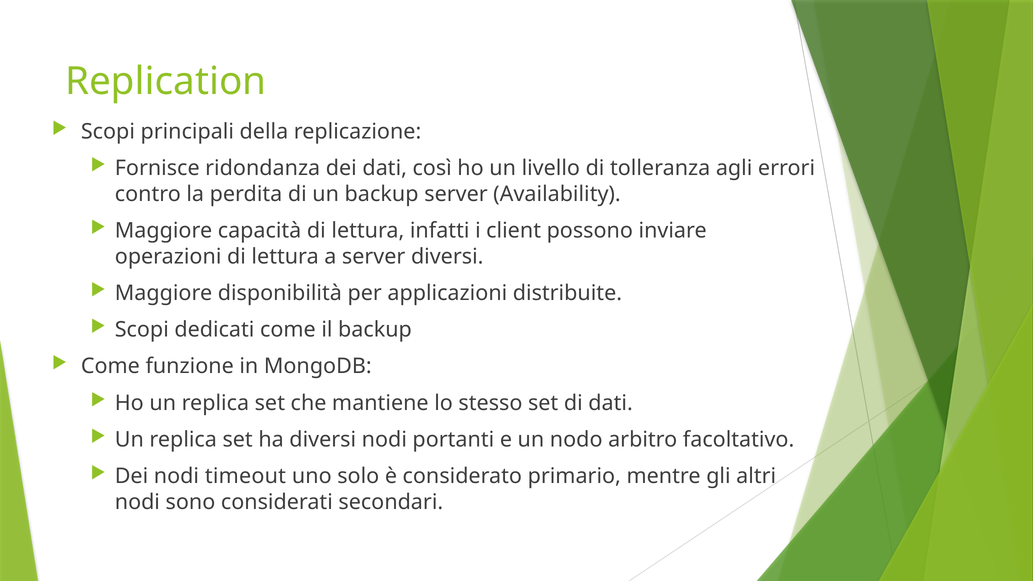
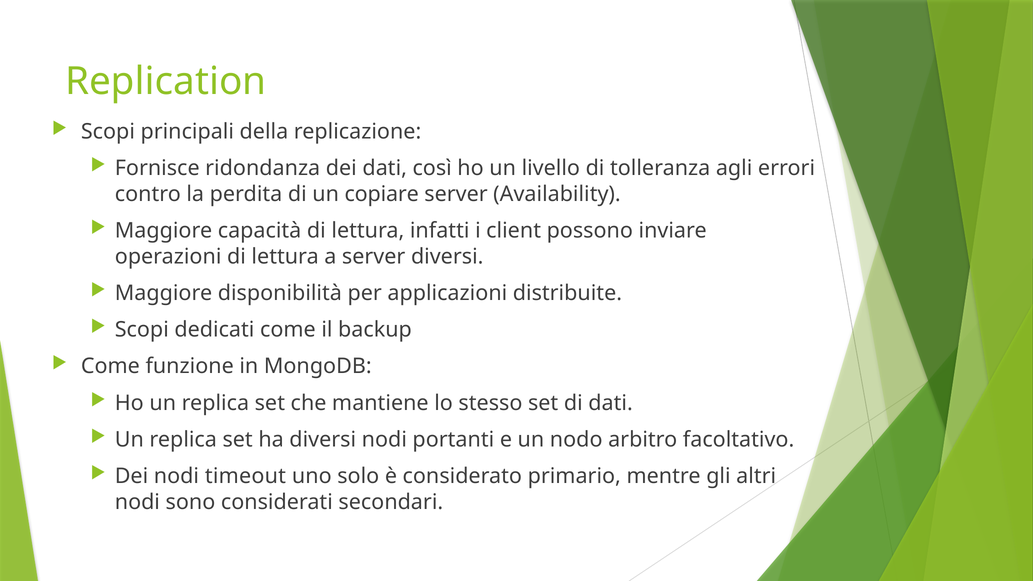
un backup: backup -> copiare
